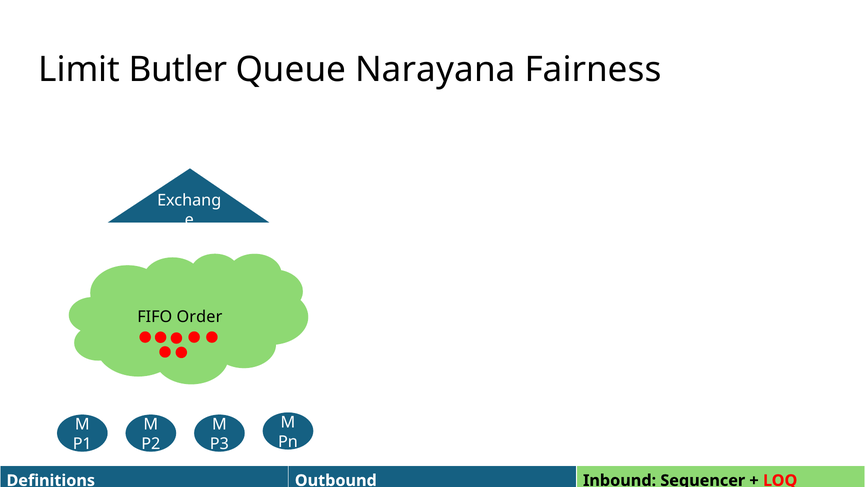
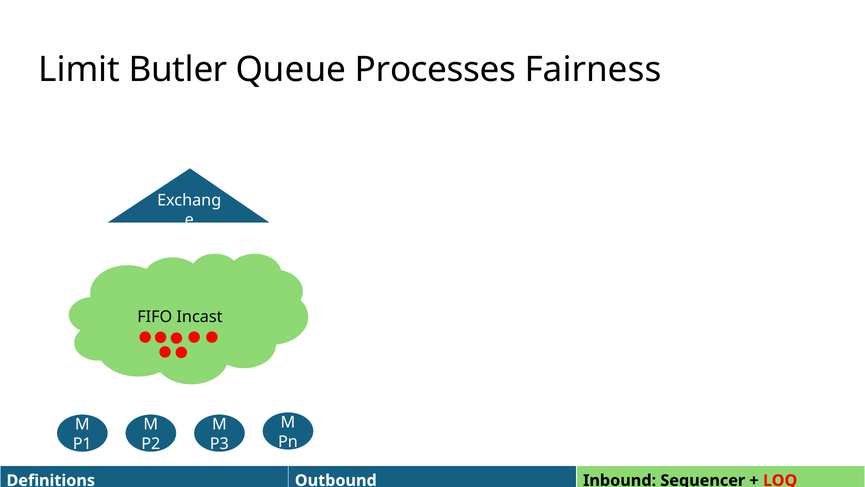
Narayana: Narayana -> Processes
Order: Order -> Incast
